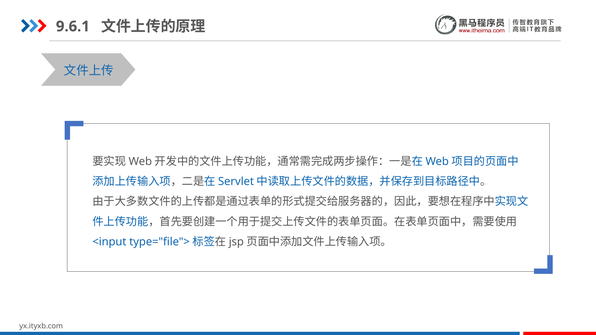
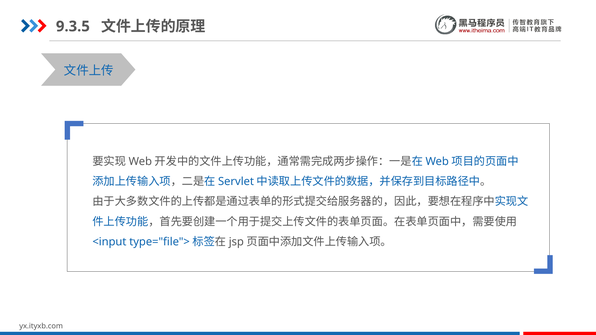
9.6.1: 9.6.1 -> 9.3.5
